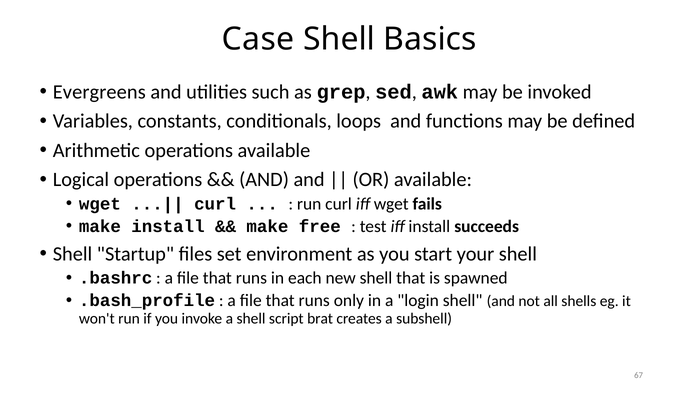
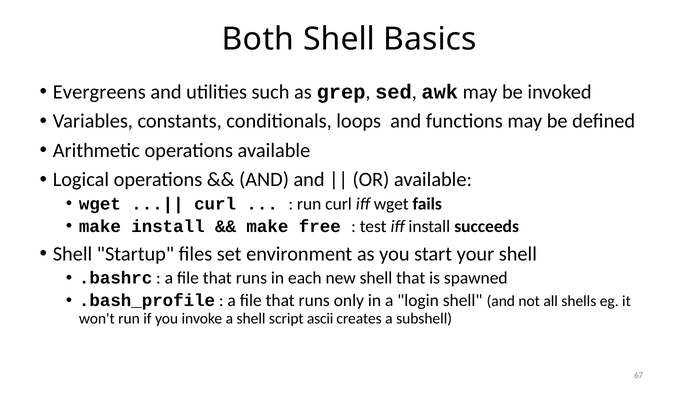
Case: Case -> Both
brat: brat -> ascii
